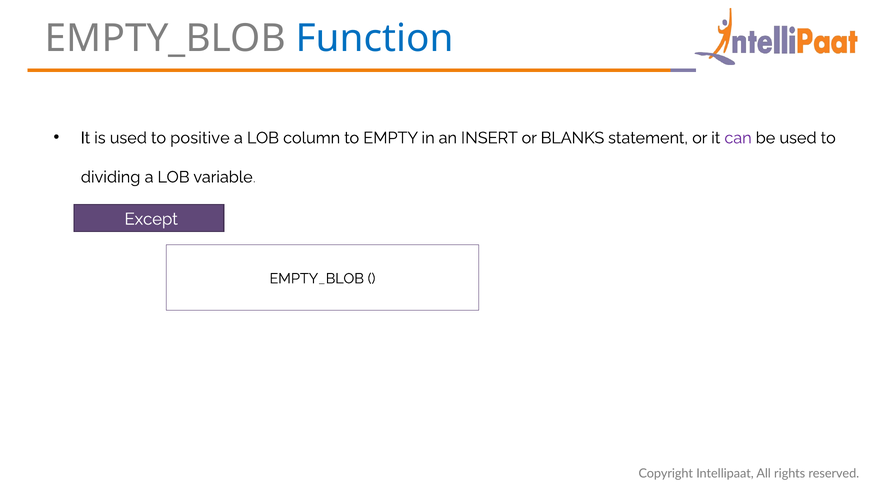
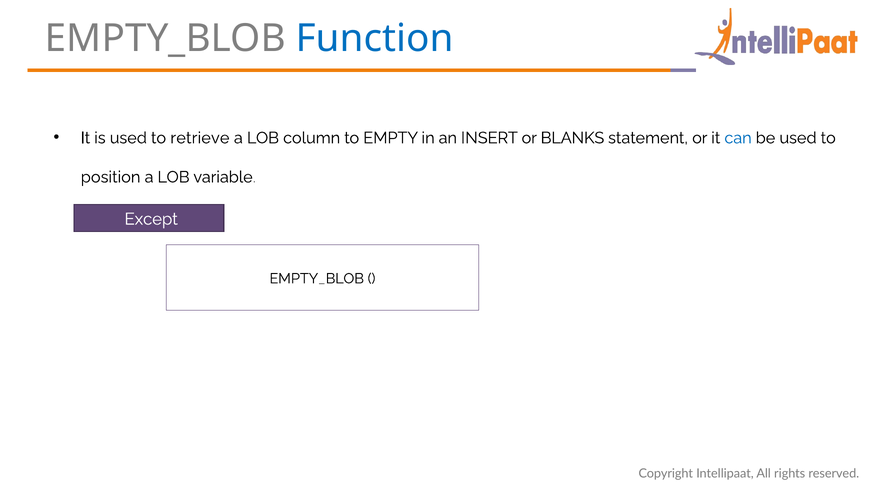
positive: positive -> retrieve
can colour: purple -> blue
dividing: dividing -> position
